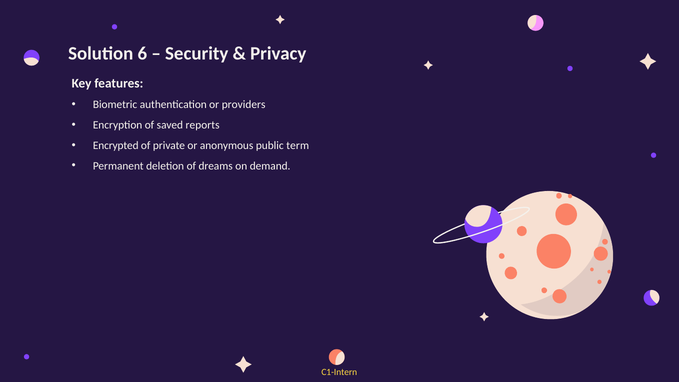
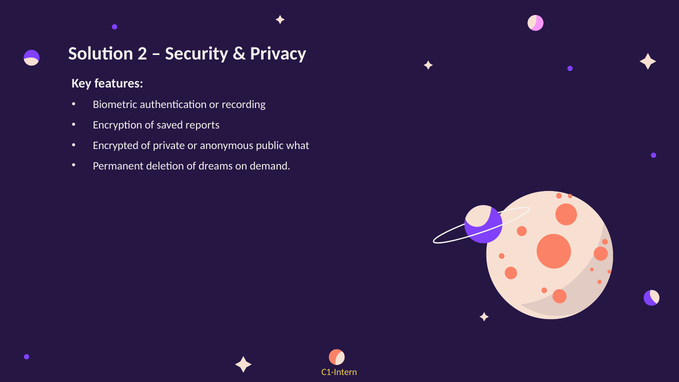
6: 6 -> 2
providers: providers -> recording
term: term -> what
